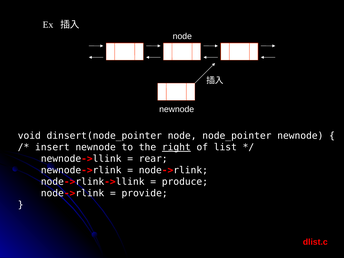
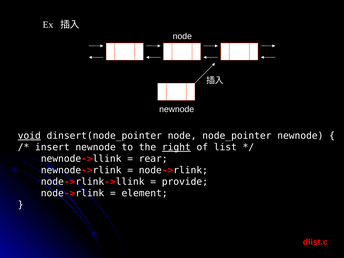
void underline: none -> present
produce: produce -> provide
provide: provide -> element
